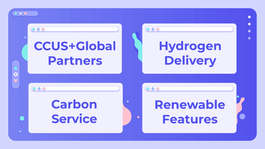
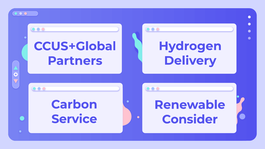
Features: Features -> Consider
